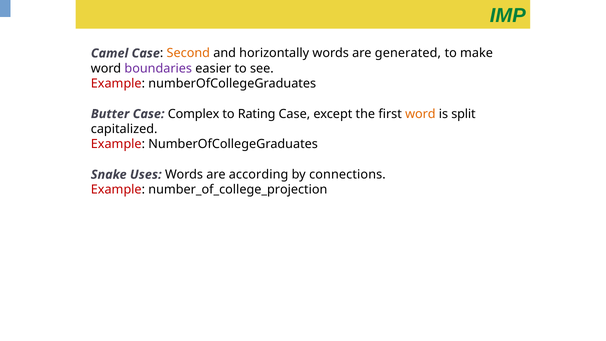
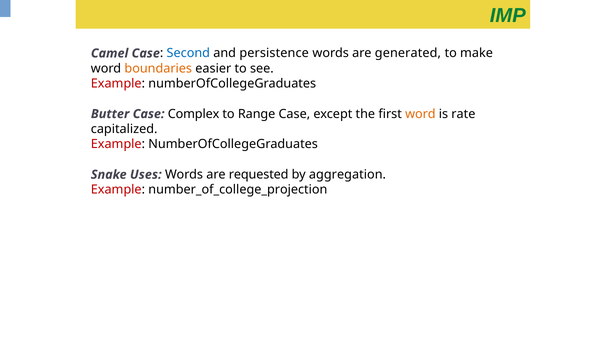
Second colour: orange -> blue
horizontally: horizontally -> persistence
boundaries colour: purple -> orange
Rating: Rating -> Range
split: split -> rate
according: according -> requested
connections: connections -> aggregation
